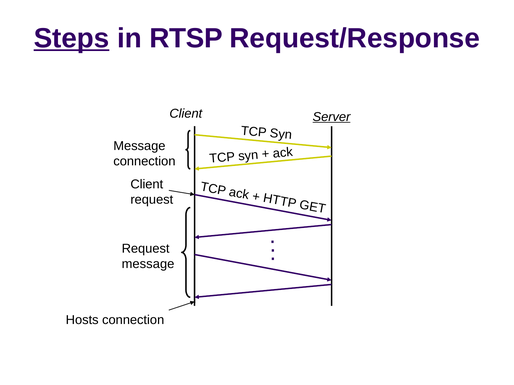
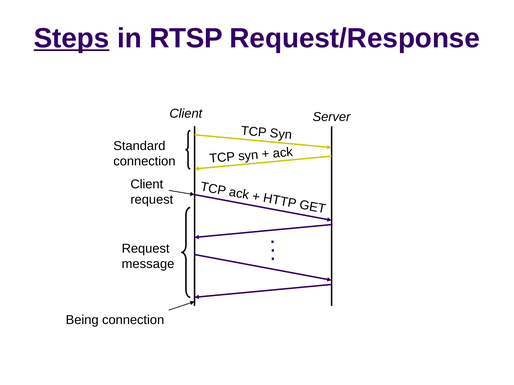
Server underline: present -> none
Message at (139, 146): Message -> Standard
Hosts: Hosts -> Being
